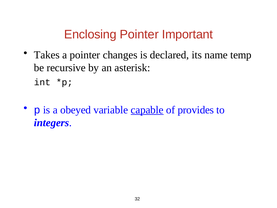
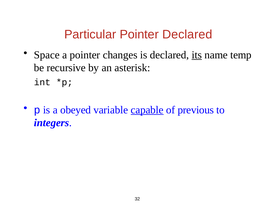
Enclosing: Enclosing -> Particular
Pointer Important: Important -> Declared
Takes: Takes -> Space
its underline: none -> present
provides: provides -> previous
